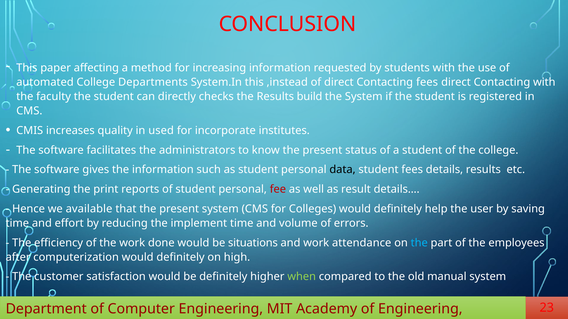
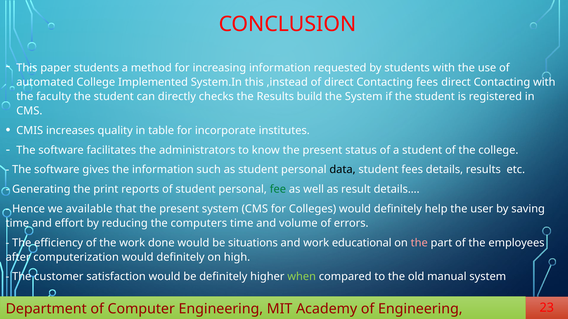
paper affecting: affecting -> students
Departments: Departments -> Implemented
used: used -> table
fee colour: red -> green
implement: implement -> computers
attendance: attendance -> educational
the at (419, 243) colour: light blue -> pink
